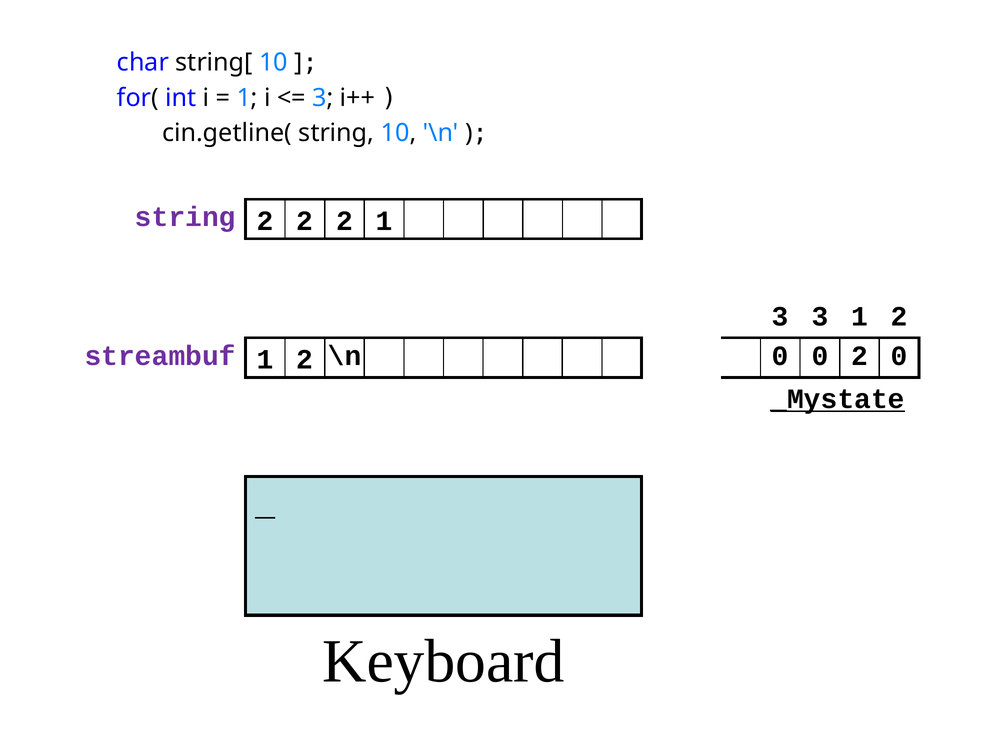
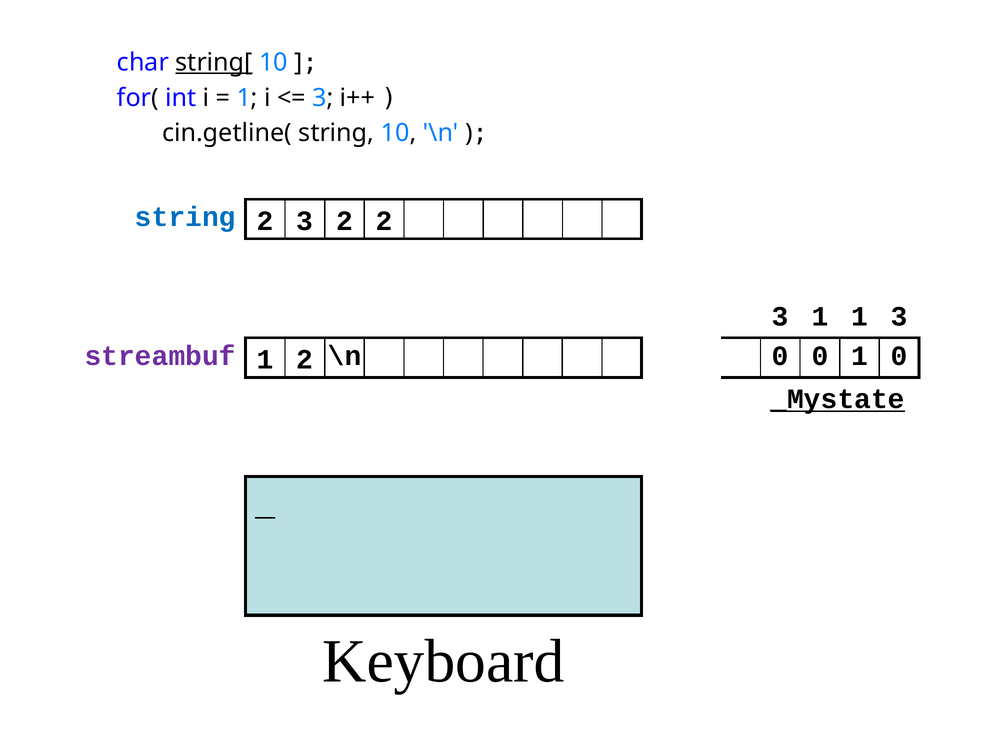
string[ underline: none -> present
string at (185, 217) colour: purple -> blue
2 at (305, 221): 2 -> 3
2 1: 1 -> 2
3 3: 3 -> 1
2 at (899, 316): 2 -> 3
0 2: 2 -> 1
